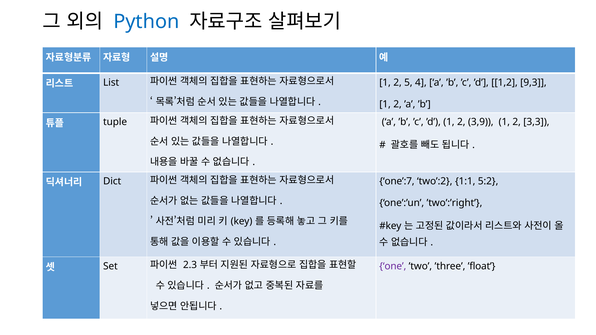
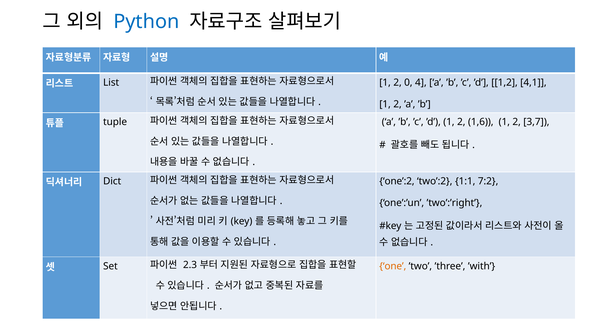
5: 5 -> 0
9,3: 9,3 -> 4,1
3,9: 3,9 -> 1,6
3,3: 3,3 -> 3,7
one’:7: one’:7 -> one’:2
5:2: 5:2 -> 7:2
one colour: purple -> orange
’float: ’float -> ’with
